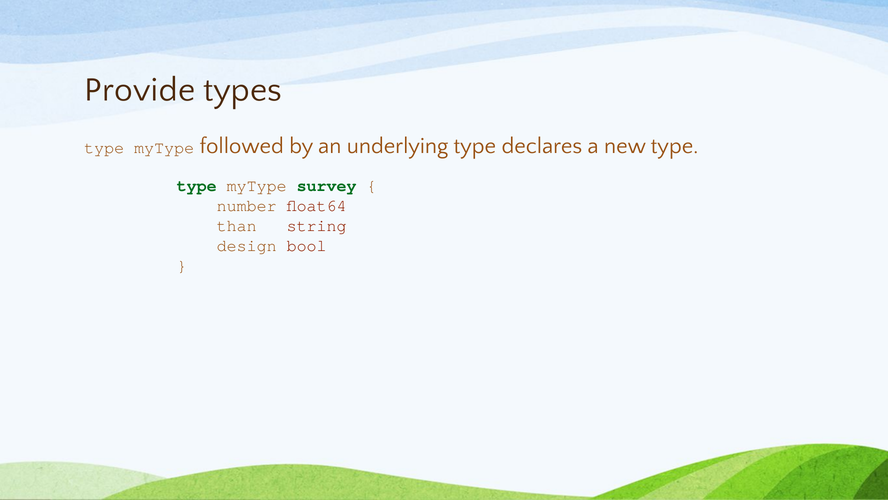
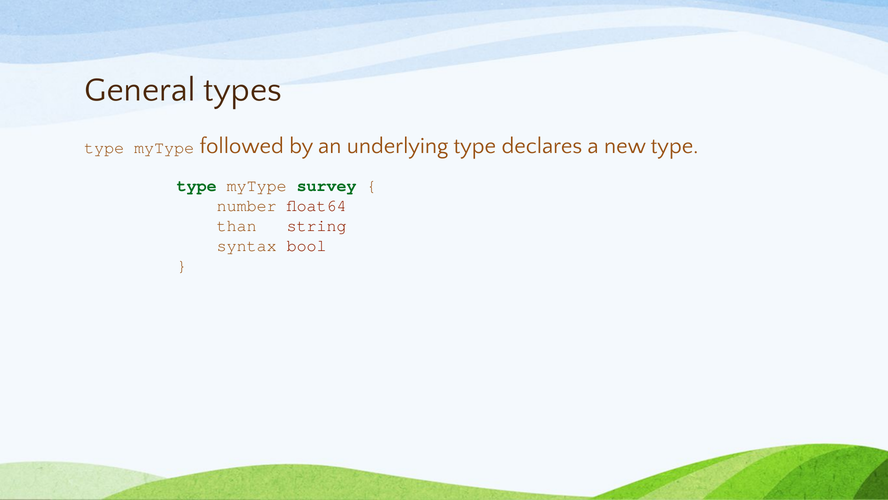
Provide: Provide -> General
design: design -> syntax
